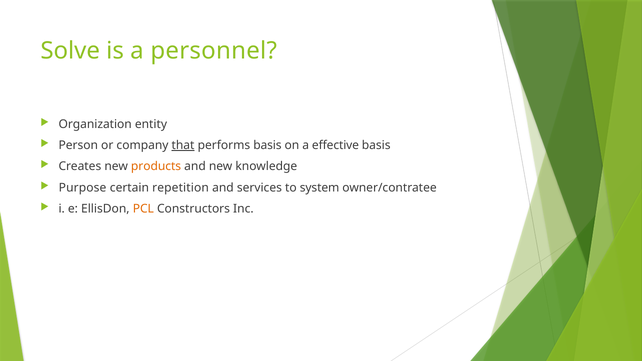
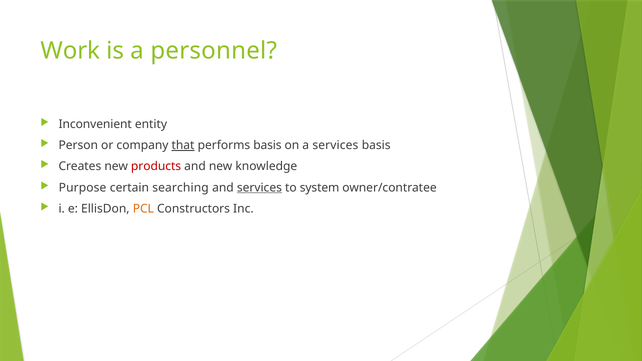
Solve: Solve -> Work
Organization: Organization -> Inconvenient
a effective: effective -> services
products colour: orange -> red
repetition: repetition -> searching
services at (259, 188) underline: none -> present
